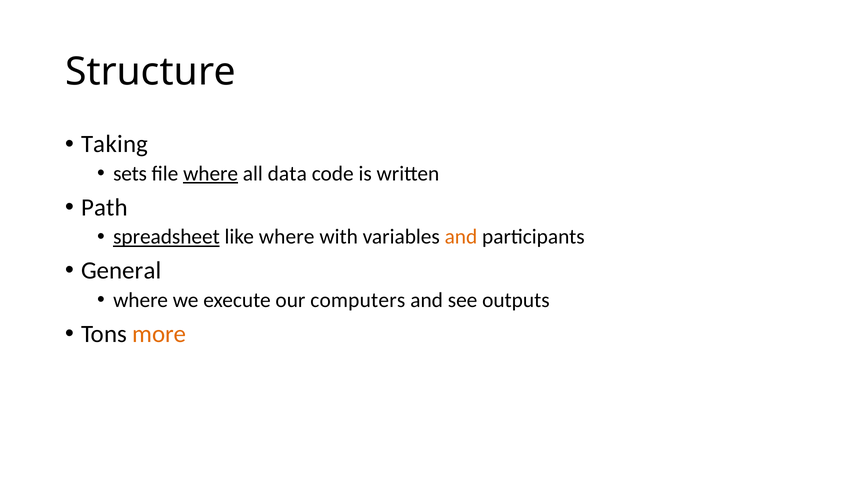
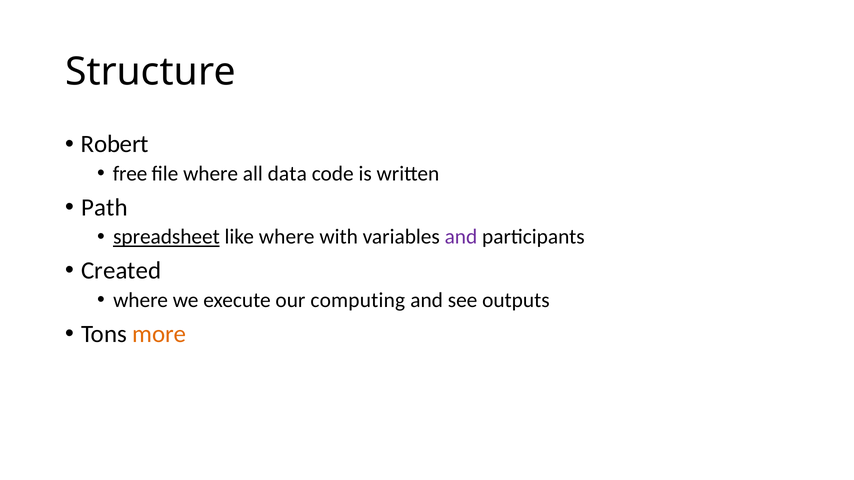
Taking: Taking -> Robert
sets: sets -> free
where at (211, 174) underline: present -> none
and at (461, 237) colour: orange -> purple
General: General -> Created
computers: computers -> computing
